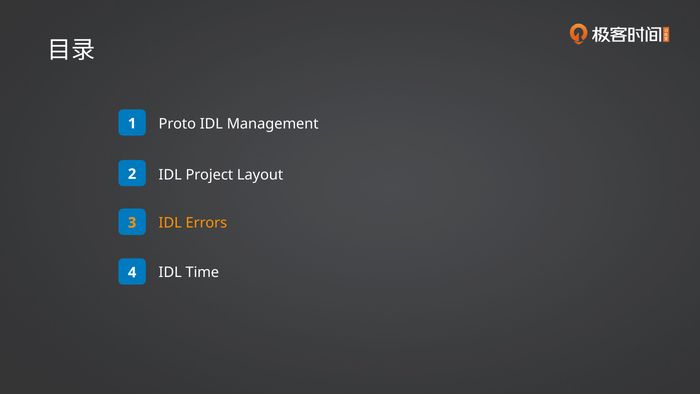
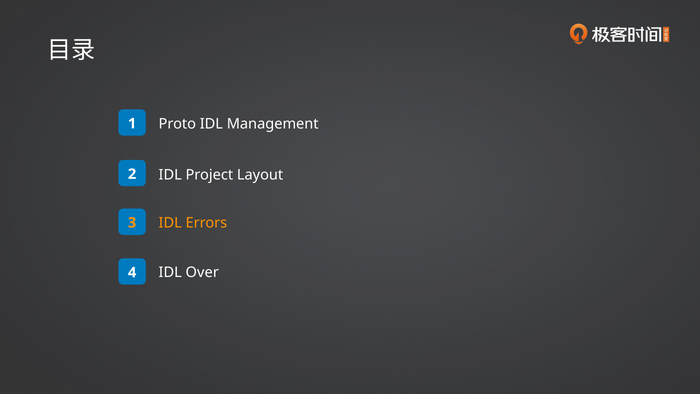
Time: Time -> Over
